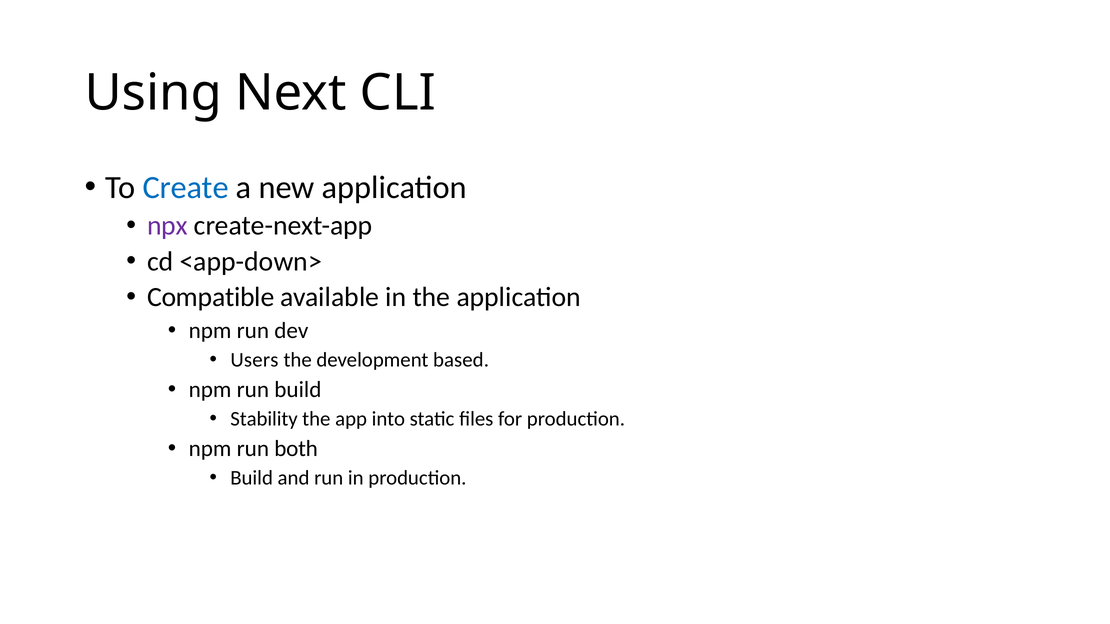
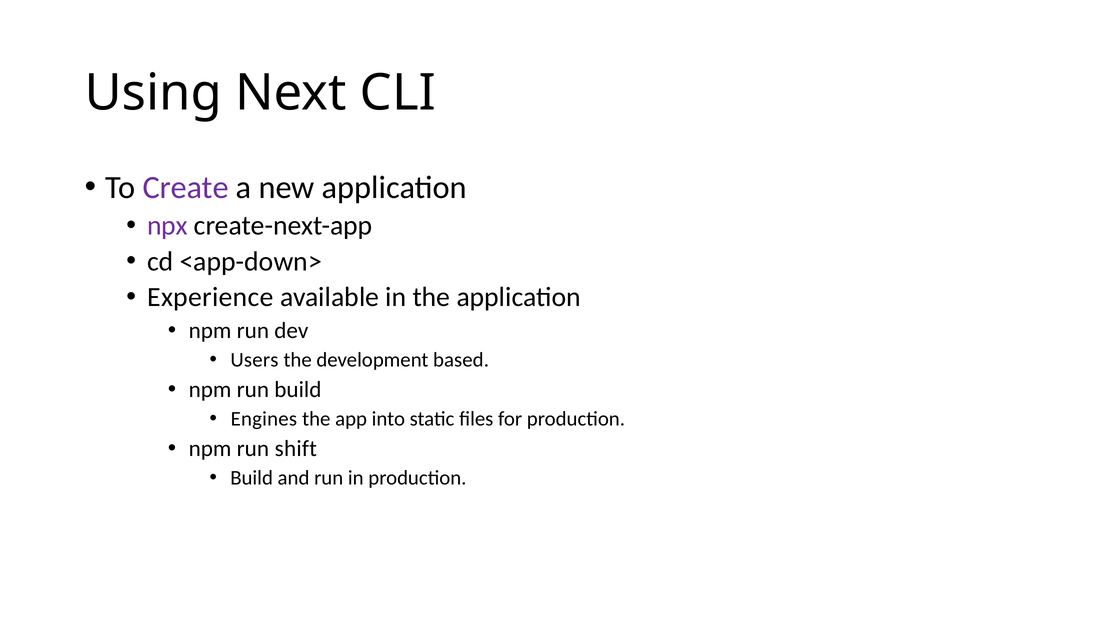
Create colour: blue -> purple
Compatible: Compatible -> Experience
Stability: Stability -> Engines
both: both -> shift
